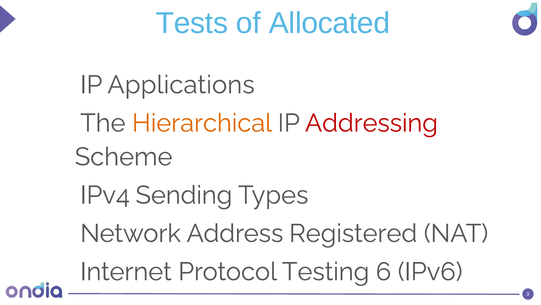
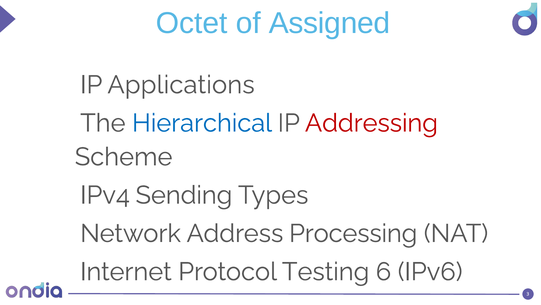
Tests: Tests -> Octet
Allocated: Allocated -> Assigned
Hierarchical colour: orange -> blue
Registered: Registered -> Processing
